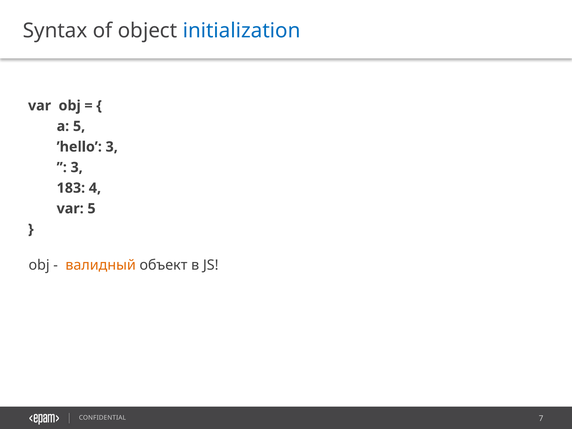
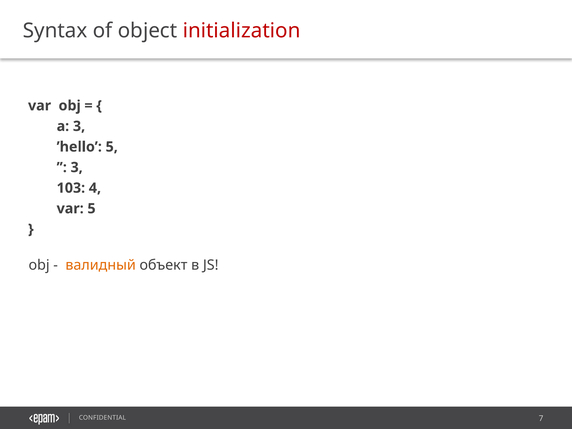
initialization colour: blue -> red
a 5: 5 -> 3
’hello 3: 3 -> 5
183: 183 -> 103
